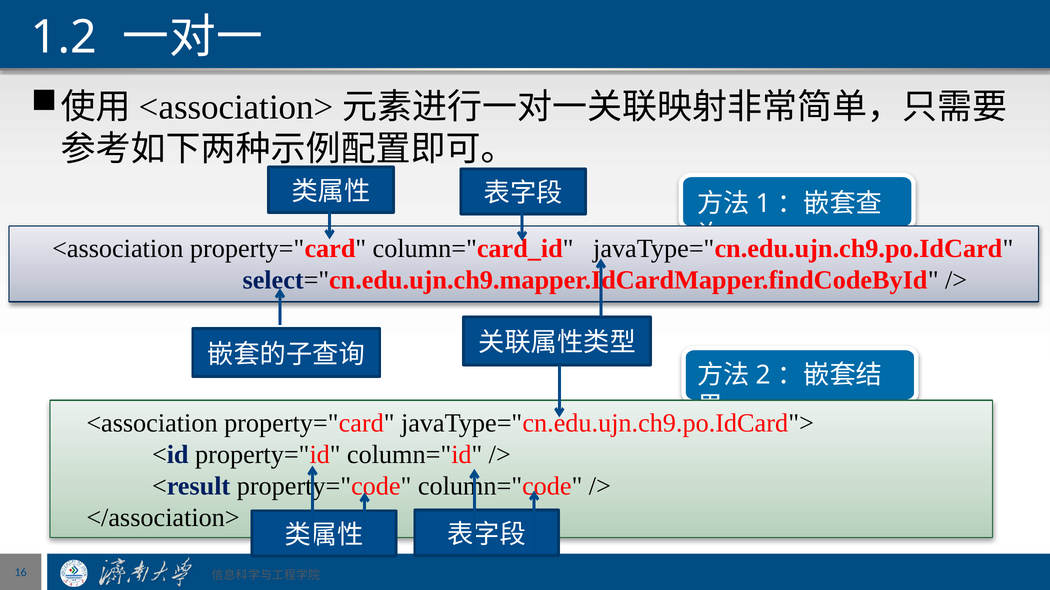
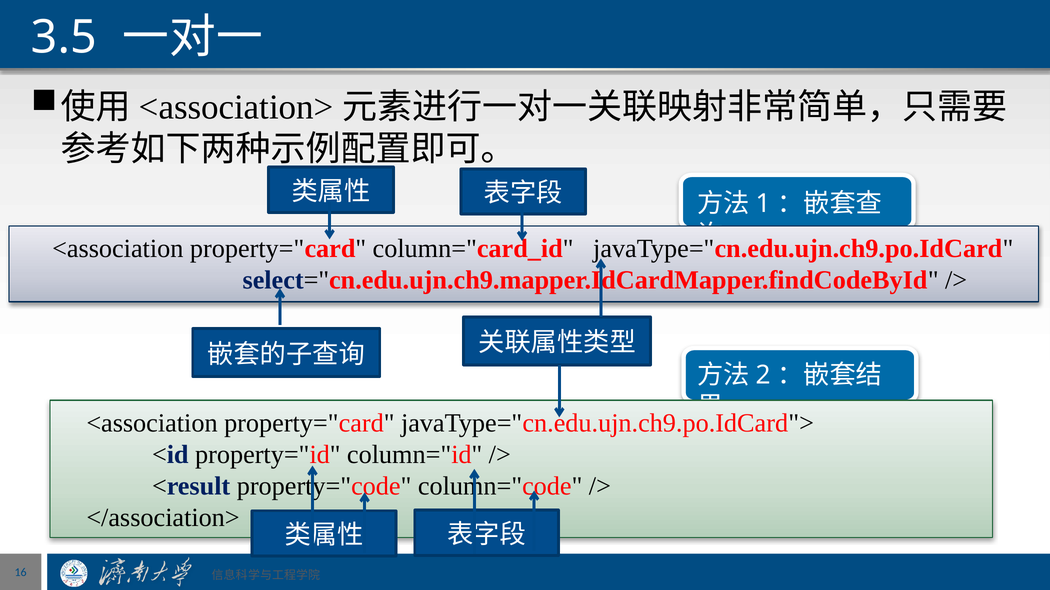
1.2: 1.2 -> 3.5
